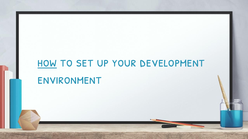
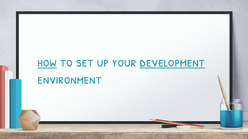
development underline: none -> present
